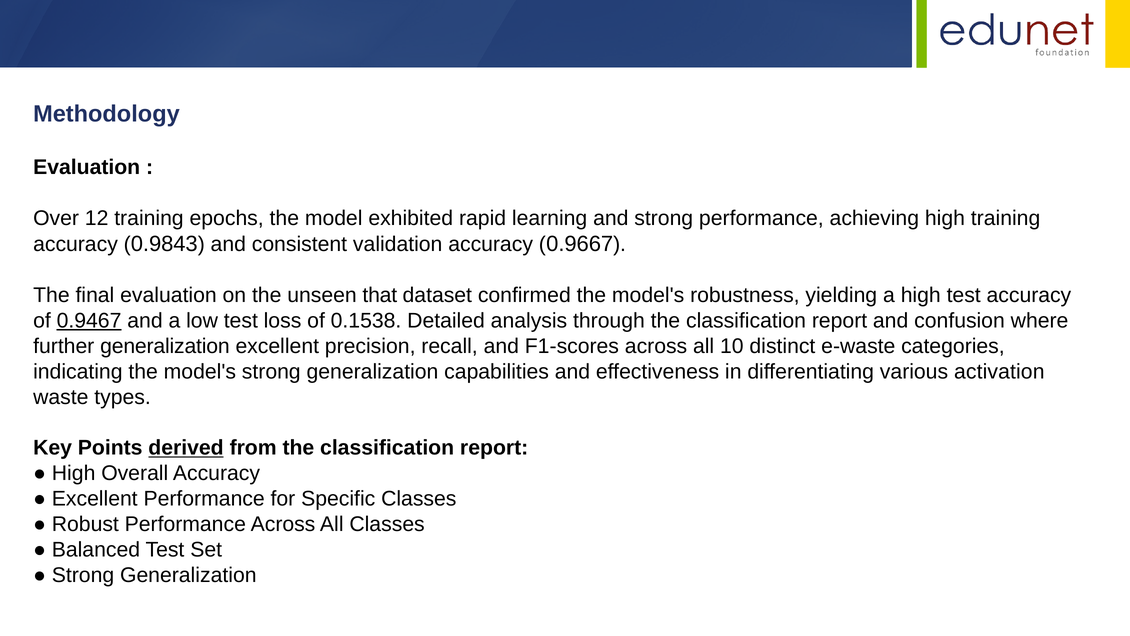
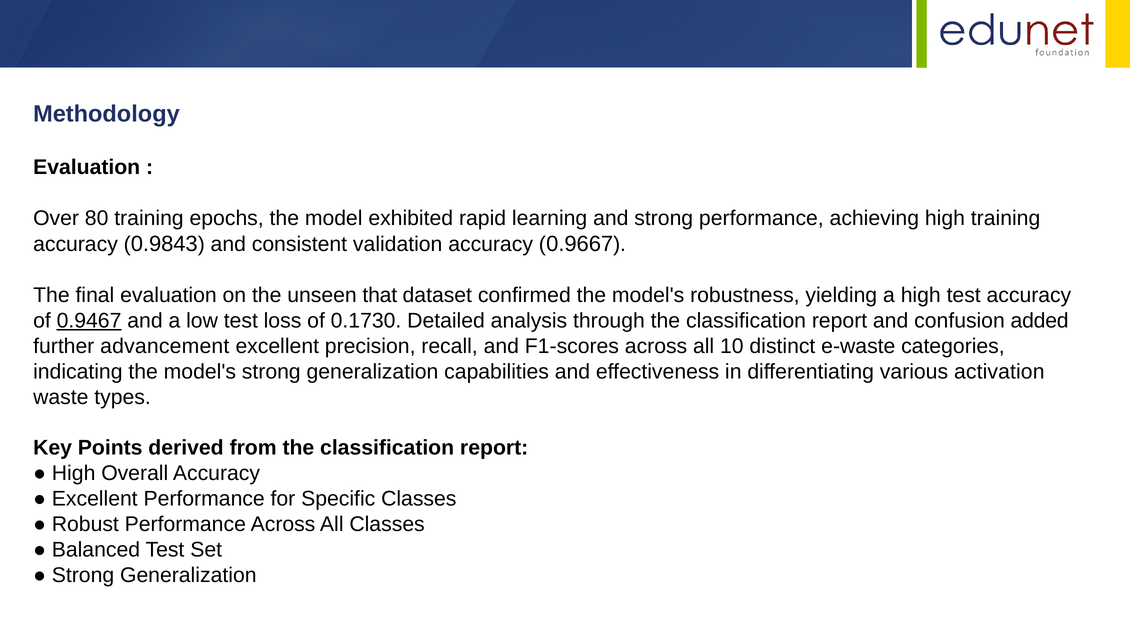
12: 12 -> 80
0.1538: 0.1538 -> 0.1730
where: where -> added
further generalization: generalization -> advancement
derived underline: present -> none
